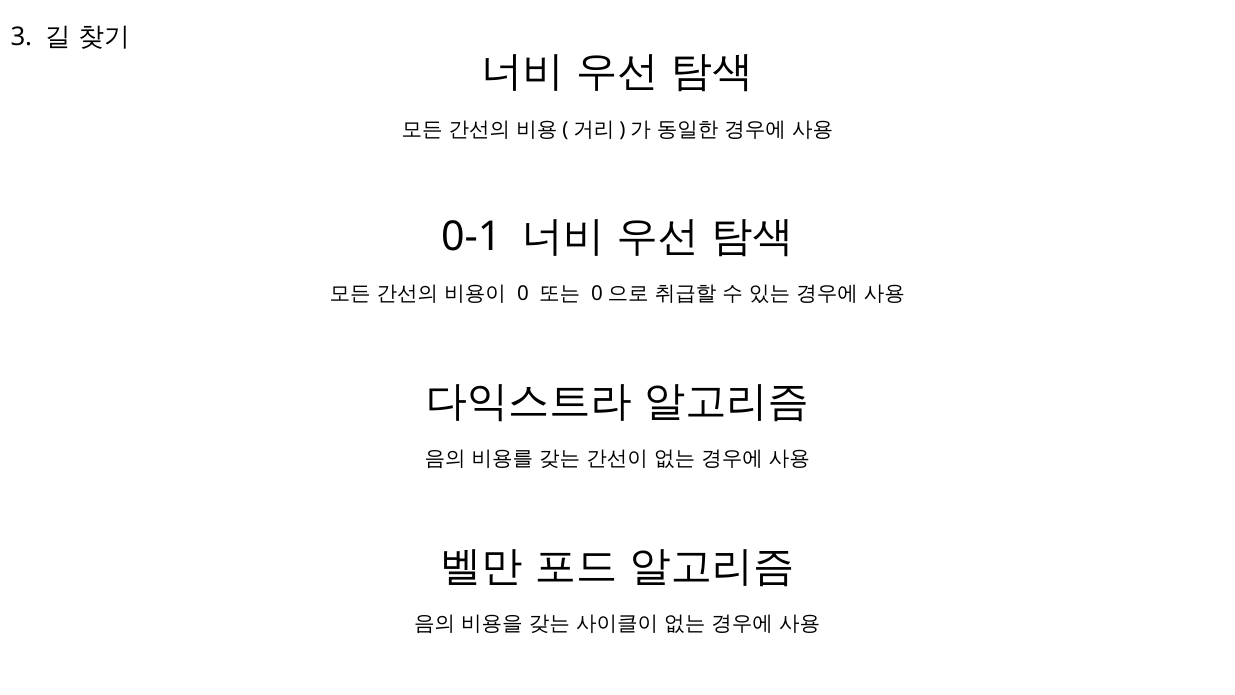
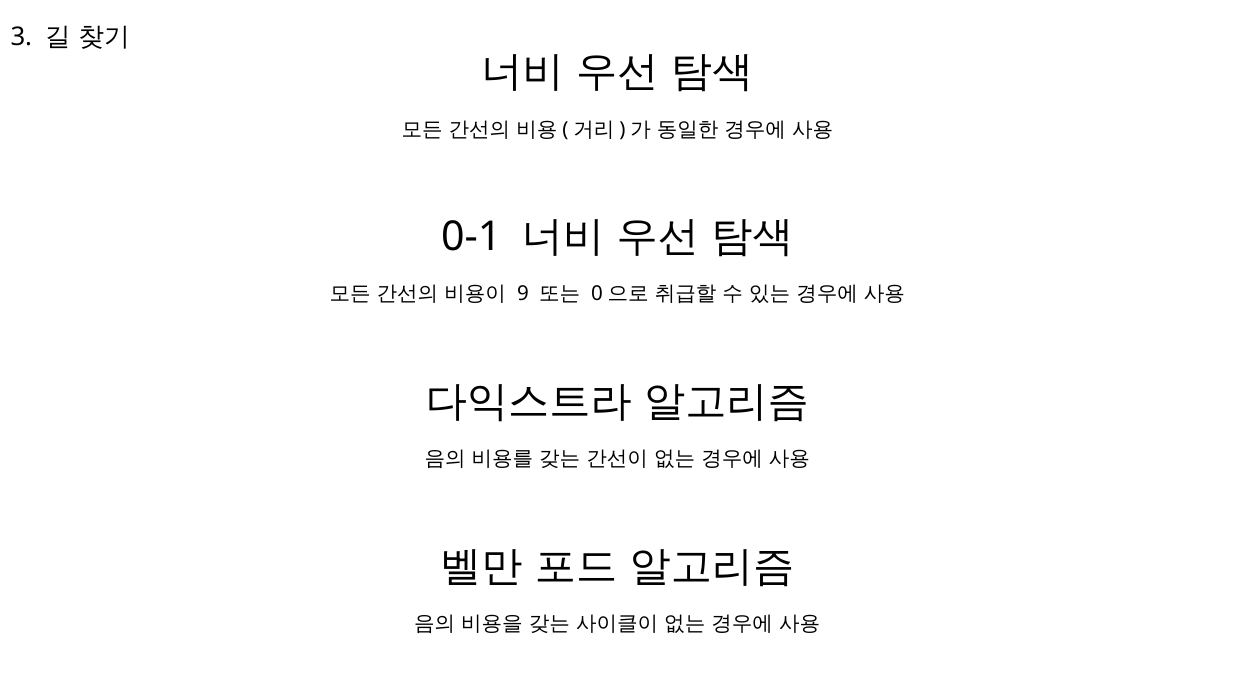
0: 0 -> 9
